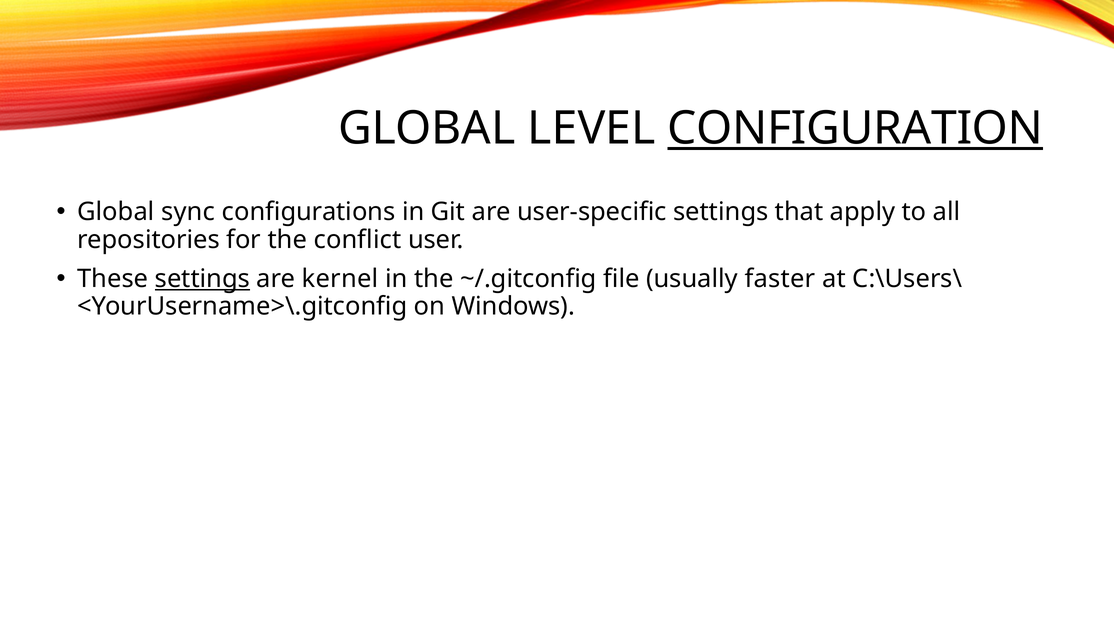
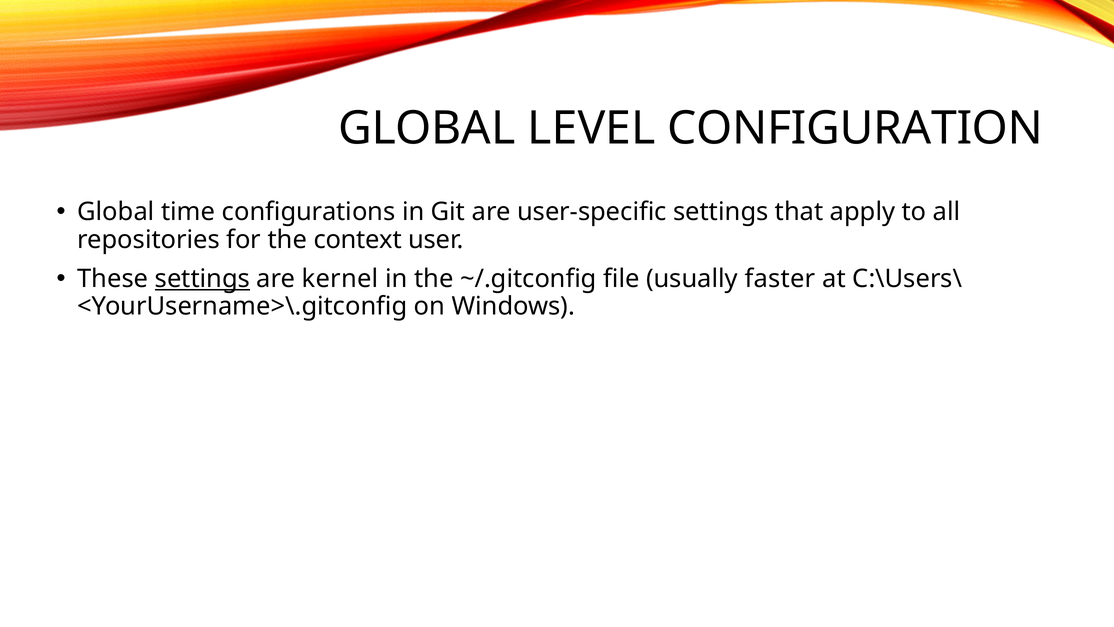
CONFIGURATION underline: present -> none
sync: sync -> time
conflict: conflict -> context
